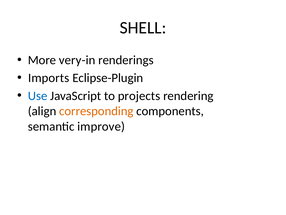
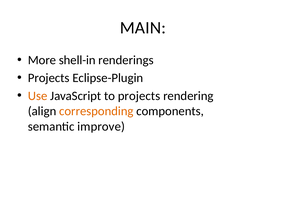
SHELL: SHELL -> MAIN
very-in: very-in -> shell-in
Imports at (49, 78): Imports -> Projects
Use colour: blue -> orange
